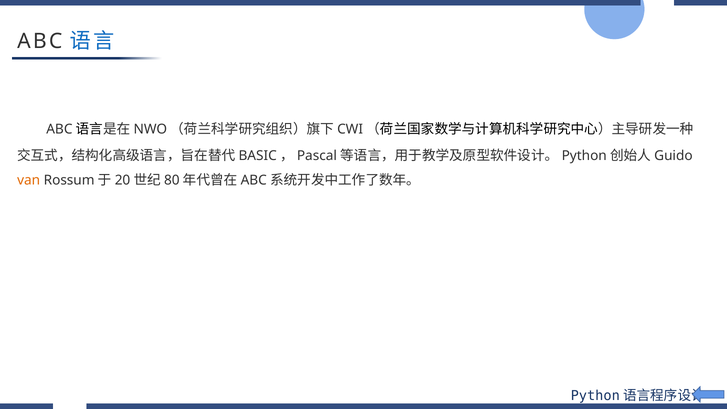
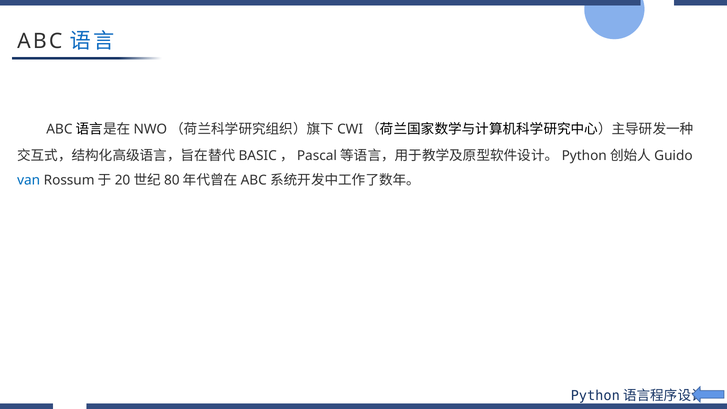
van colour: orange -> blue
